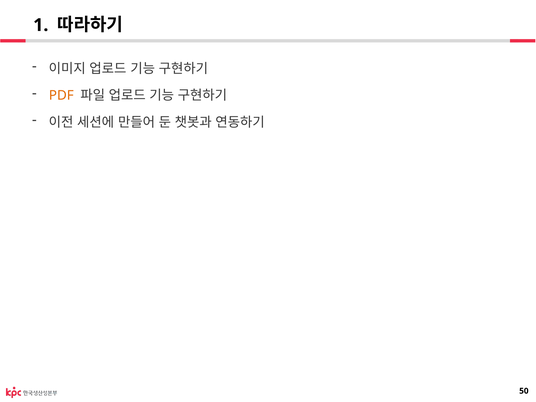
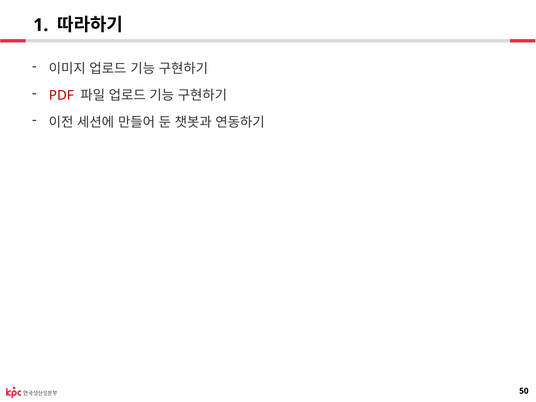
PDF colour: orange -> red
